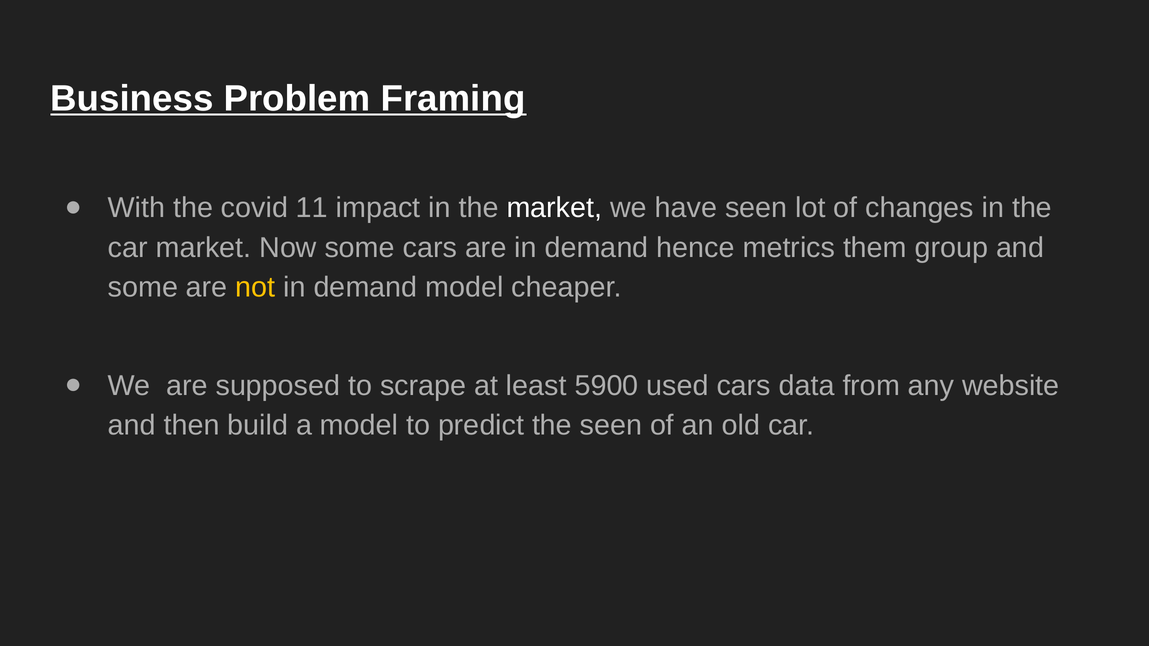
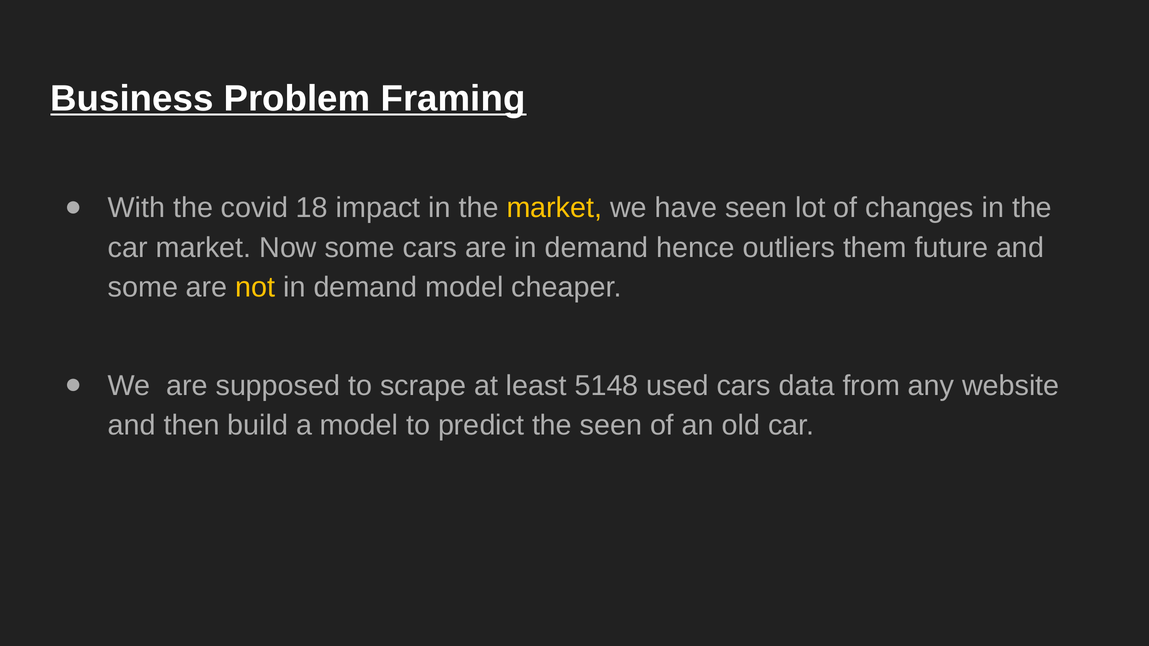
11: 11 -> 18
market at (554, 208) colour: white -> yellow
metrics: metrics -> outliers
group: group -> future
5900: 5900 -> 5148
